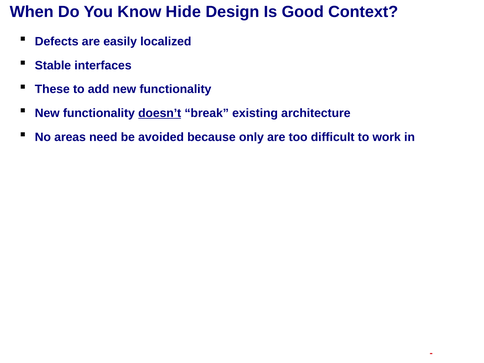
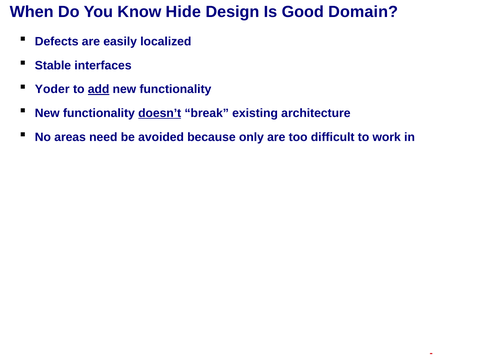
Context: Context -> Domain
These: These -> Yoder
add underline: none -> present
